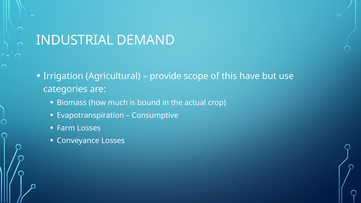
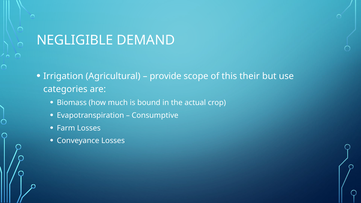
INDUSTRIAL: INDUSTRIAL -> NEGLIGIBLE
have: have -> their
